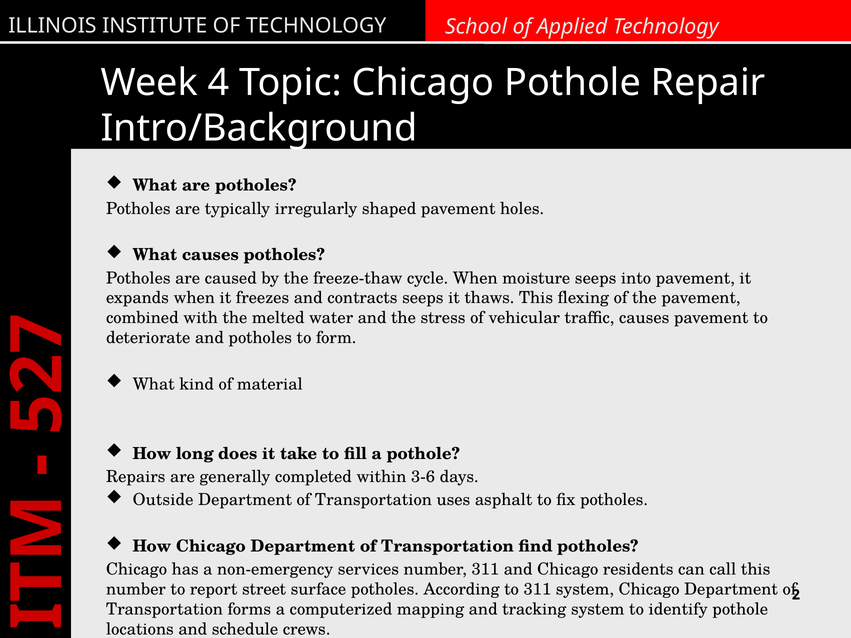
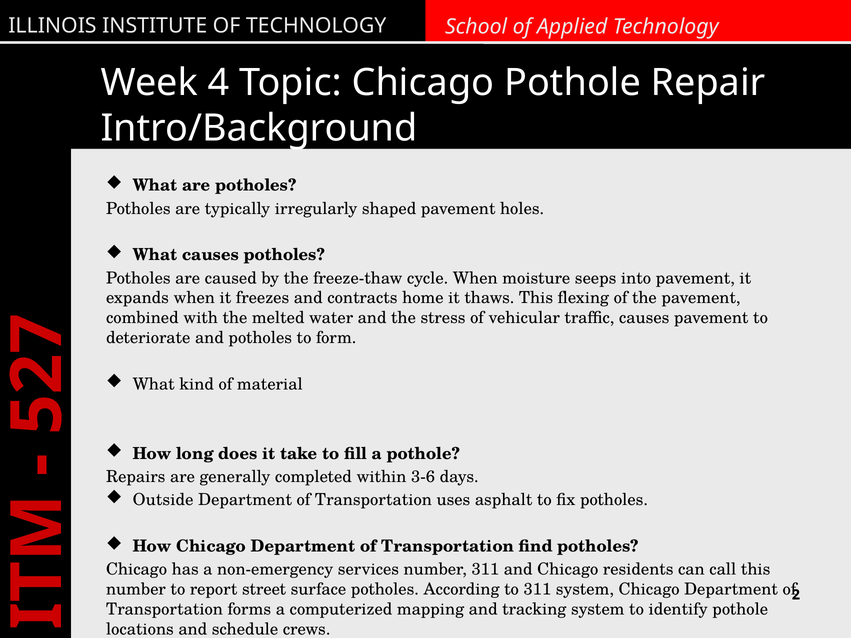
contracts seeps: seeps -> home
